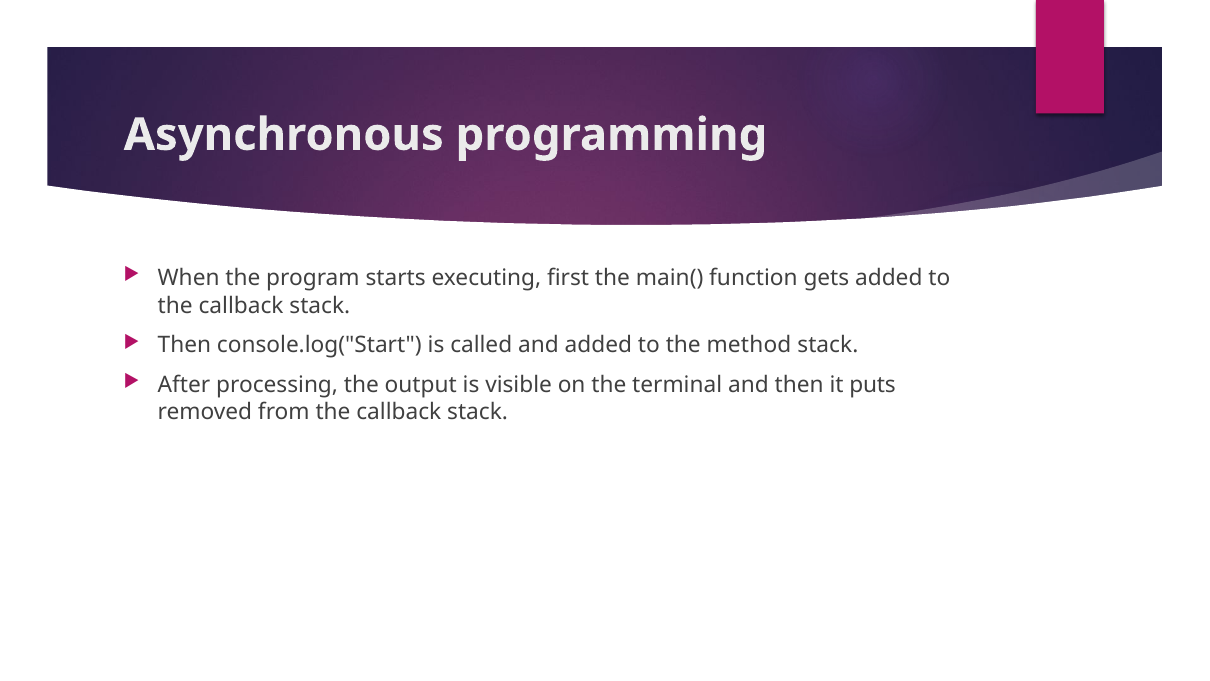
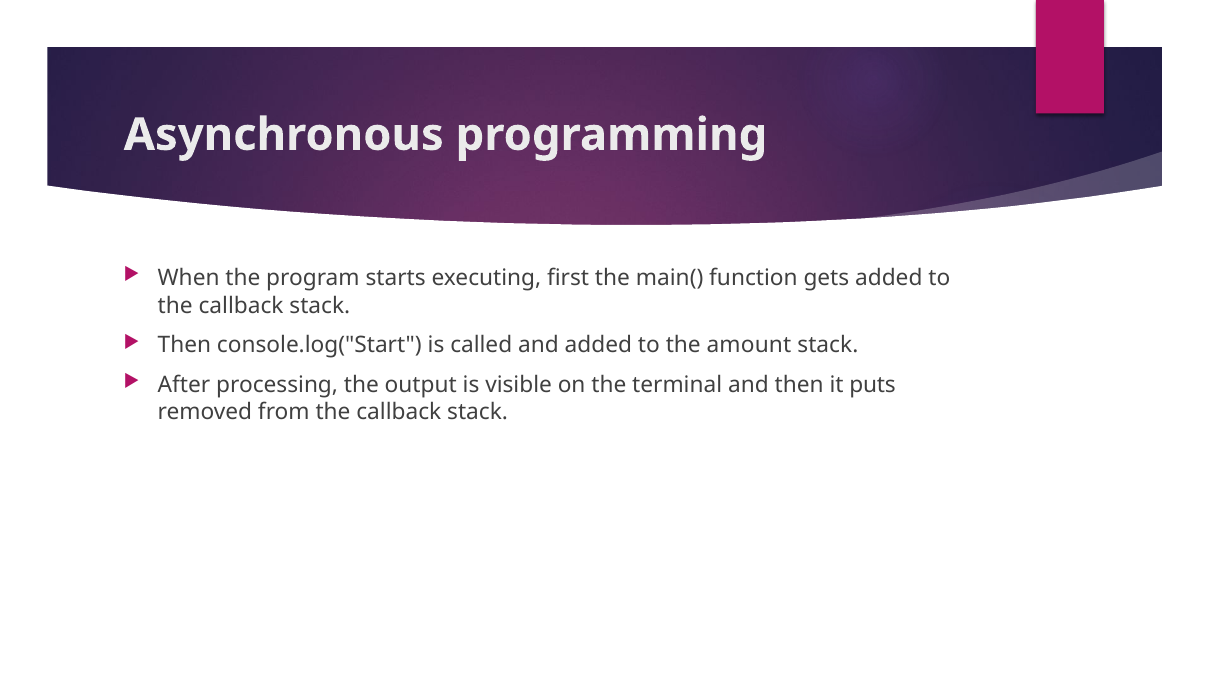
method: method -> amount
